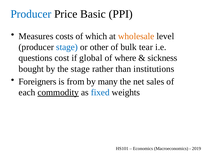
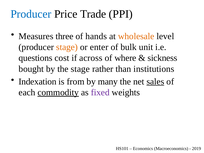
Basic: Basic -> Trade
costs: costs -> three
which: which -> hands
stage at (67, 47) colour: blue -> orange
other: other -> enter
tear: tear -> unit
global: global -> across
Foreigners: Foreigners -> Indexation
sales underline: none -> present
fixed colour: blue -> purple
